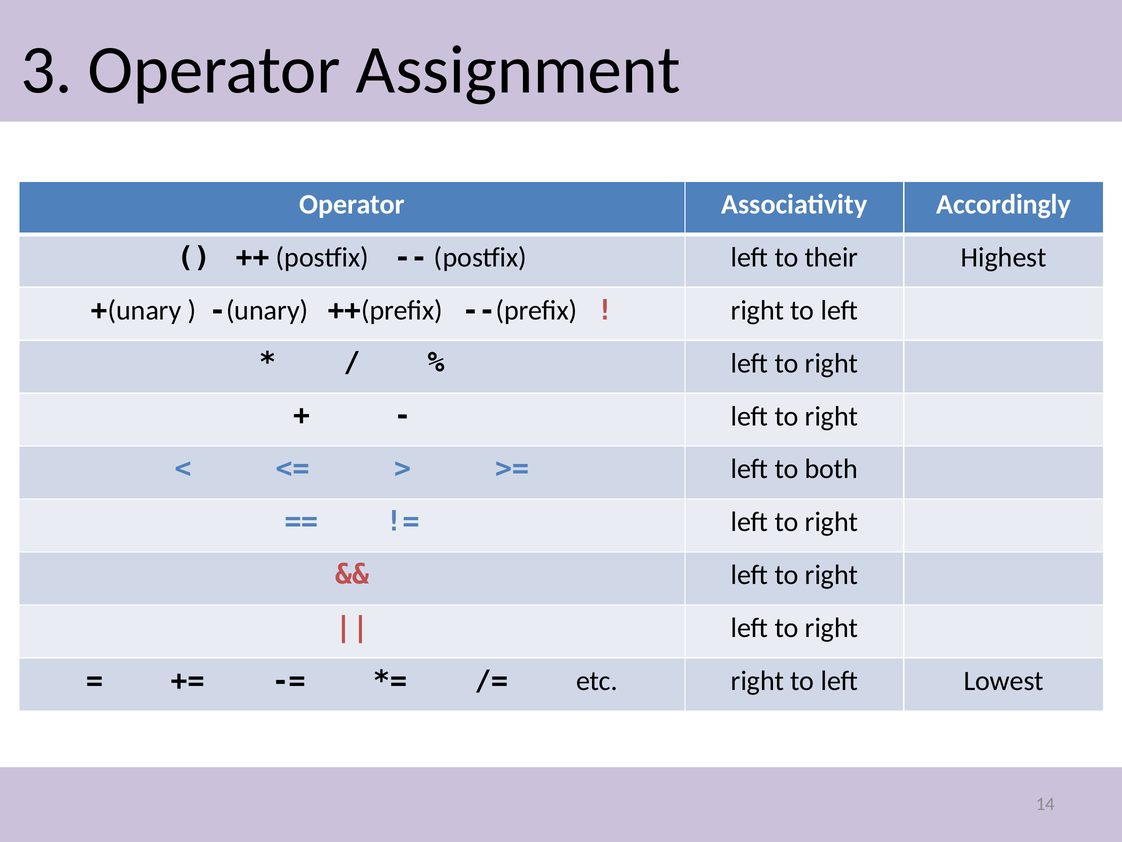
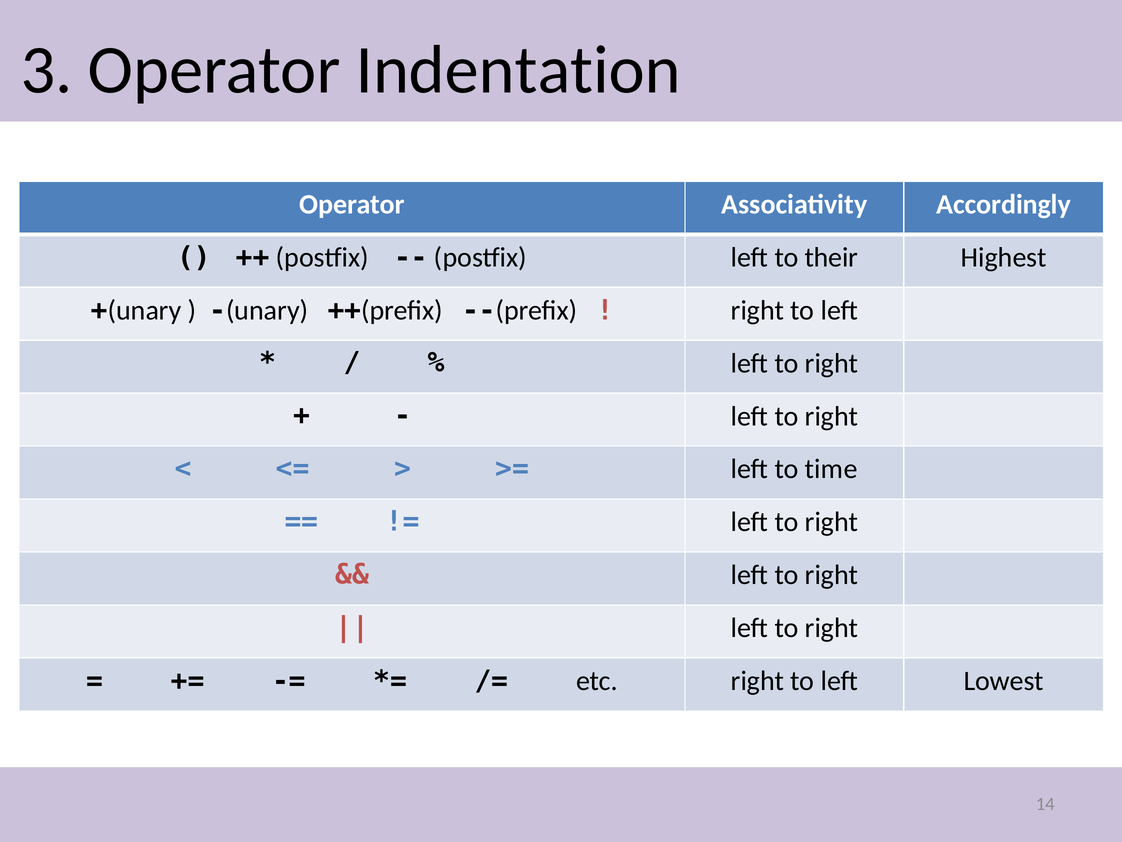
Assignment: Assignment -> Indentation
both: both -> time
